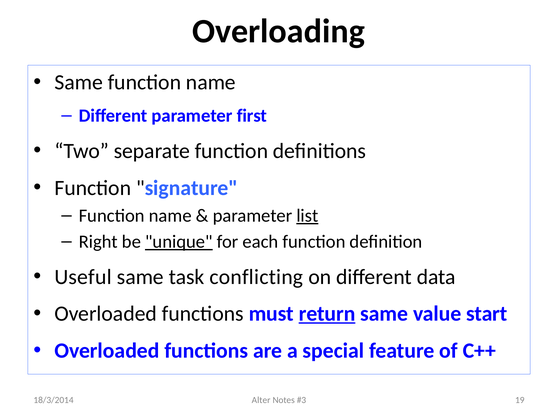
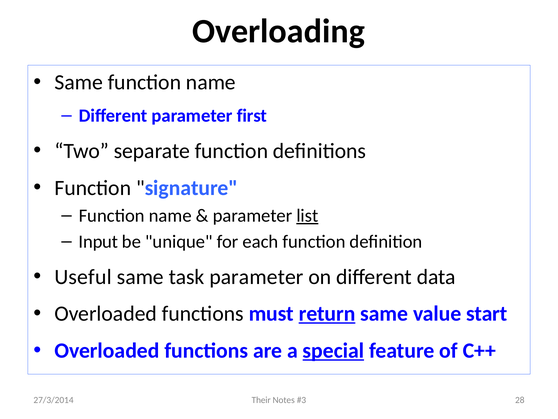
Right: Right -> Input
unique underline: present -> none
task conflicting: conflicting -> parameter
special underline: none -> present
Alter: Alter -> Their
19: 19 -> 28
18/3/2014: 18/3/2014 -> 27/3/2014
